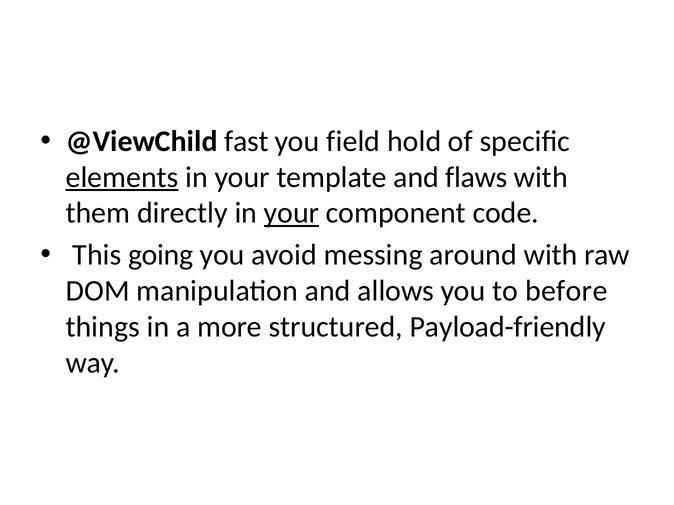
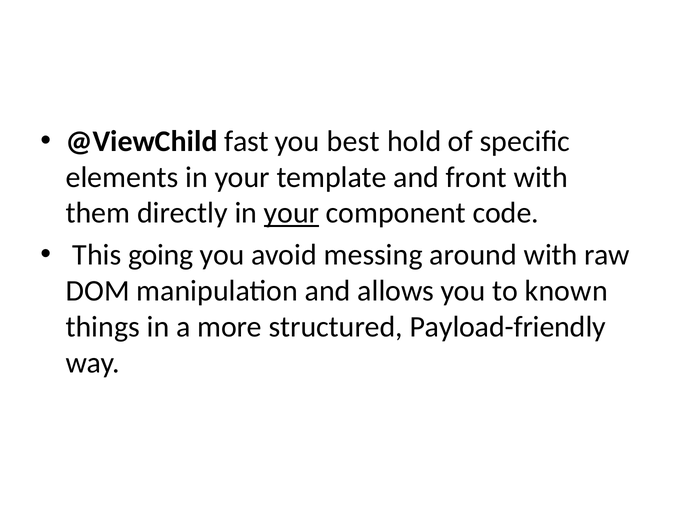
field: field -> best
elements underline: present -> none
flaws: flaws -> front
before: before -> known
